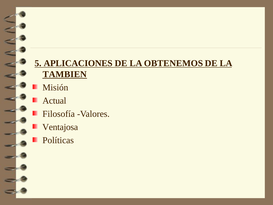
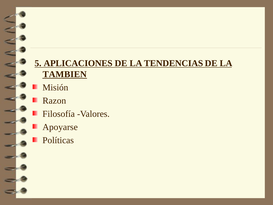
OBTENEMOS: OBTENEMOS -> TENDENCIAS
Actual: Actual -> Razon
Ventajosa: Ventajosa -> Apoyarse
